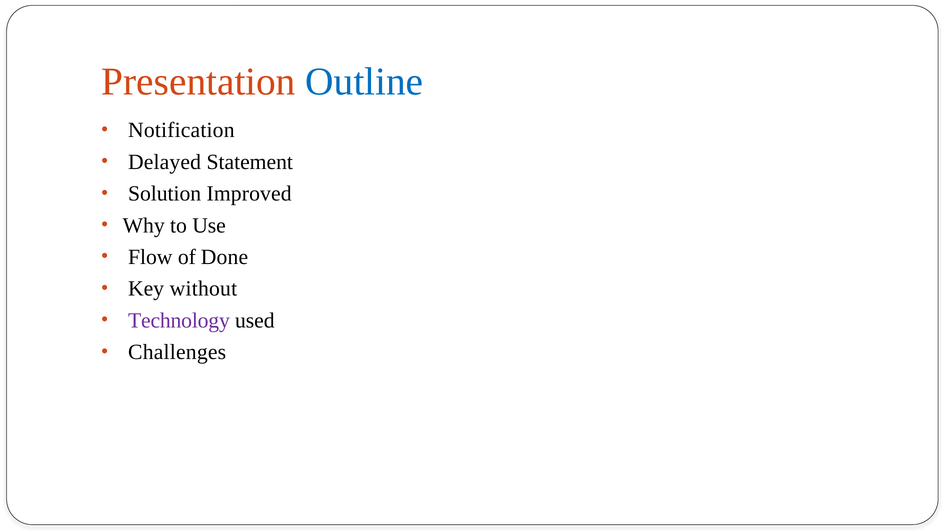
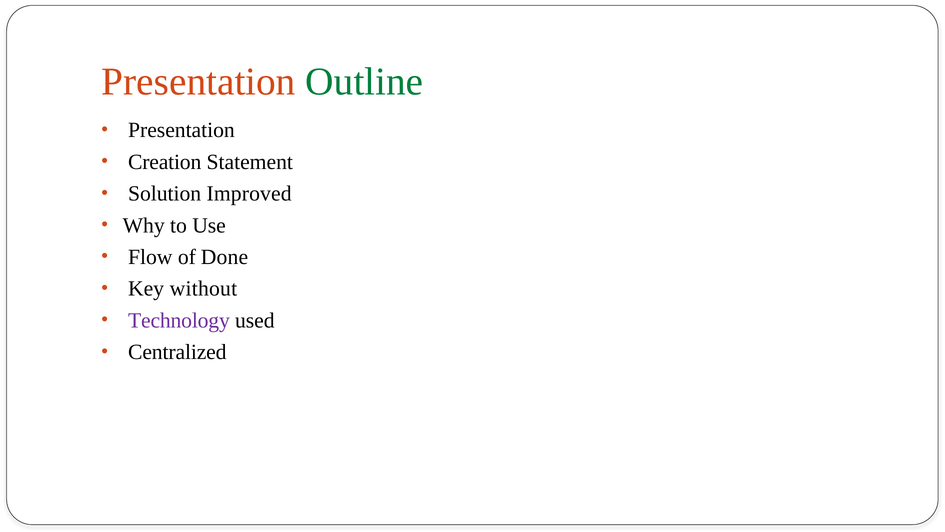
Outline colour: blue -> green
Notification at (181, 130): Notification -> Presentation
Delayed: Delayed -> Creation
Challenges: Challenges -> Centralized
